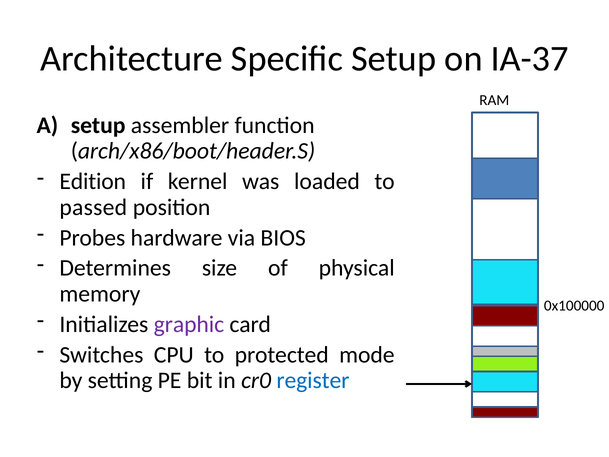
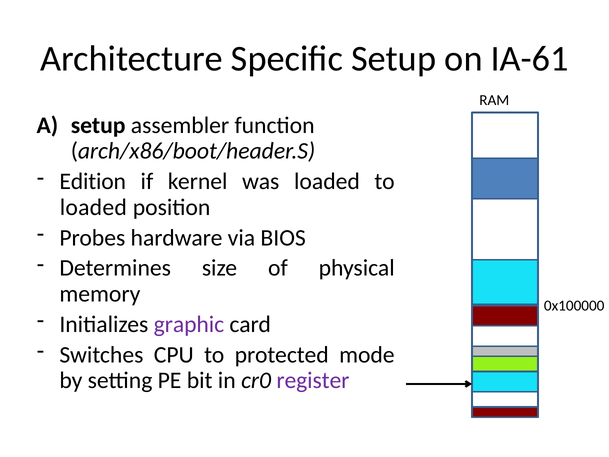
IA-37: IA-37 -> IA-61
passed at (93, 207): passed -> loaded
register colour: blue -> purple
